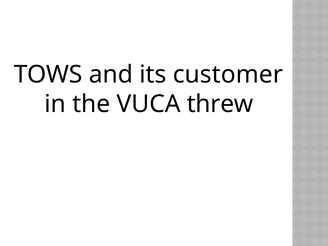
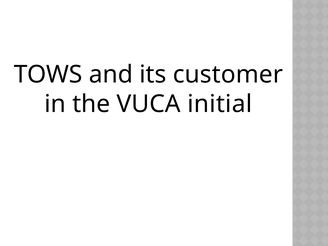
threw: threw -> initial
